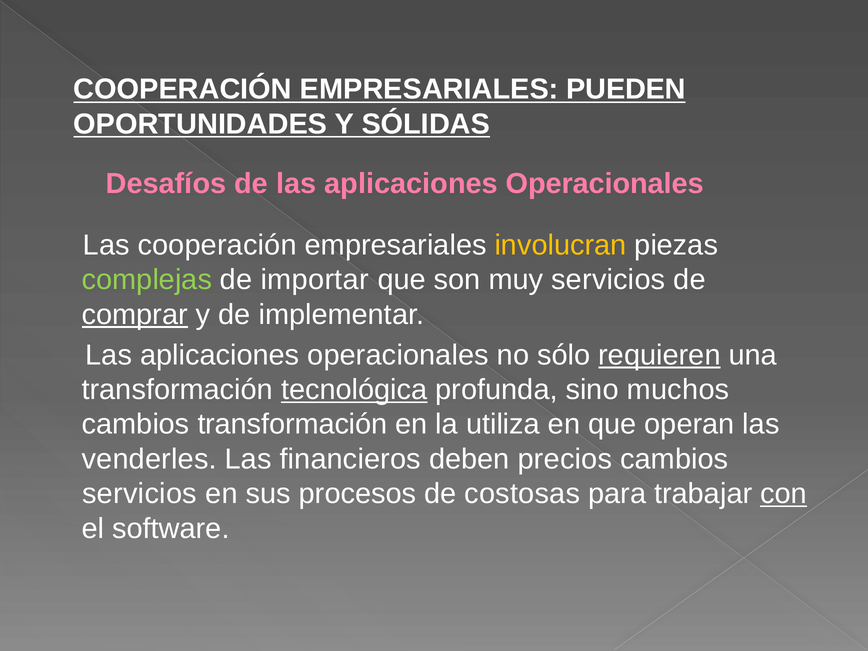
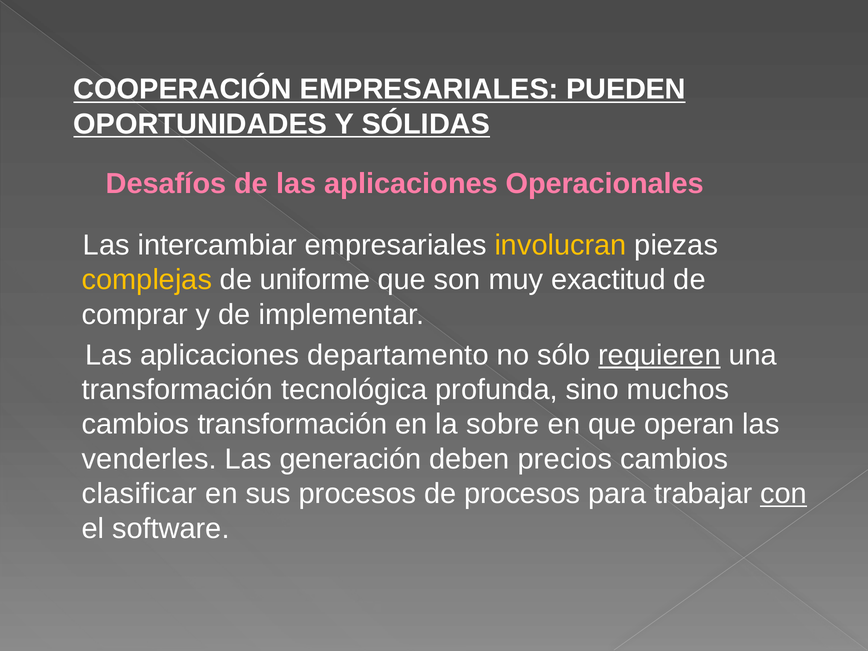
Las cooperación: cooperación -> intercambiar
complejas colour: light green -> yellow
importar: importar -> uniforme
muy servicios: servicios -> exactitud
comprar underline: present -> none
operacionales at (398, 355): operacionales -> departamento
tecnológica underline: present -> none
utiliza: utiliza -> sobre
financieros: financieros -> generación
servicios at (140, 494): servicios -> clasificar
de costosas: costosas -> procesos
